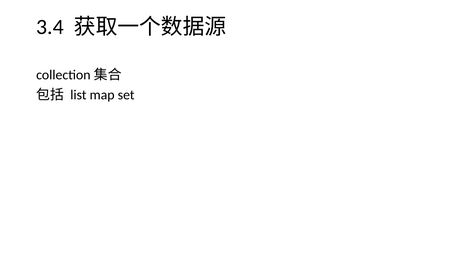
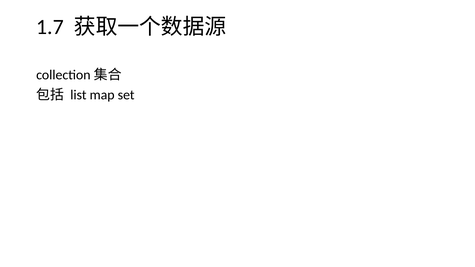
3.4: 3.4 -> 1.7
